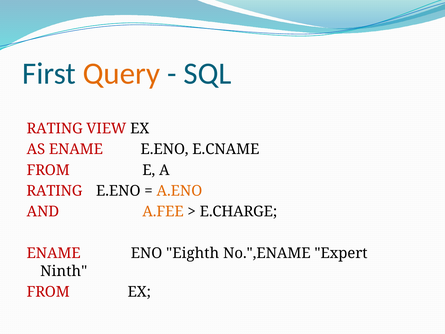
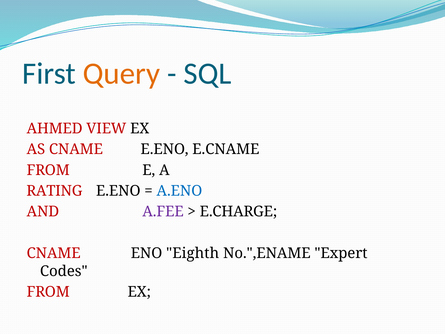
RATING at (55, 129): RATING -> AHMED
AS ENAME: ENAME -> CNAME
A.ENO colour: orange -> blue
A.FEE colour: orange -> purple
ENAME at (54, 253): ENAME -> CNAME
Ninth: Ninth -> Codes
